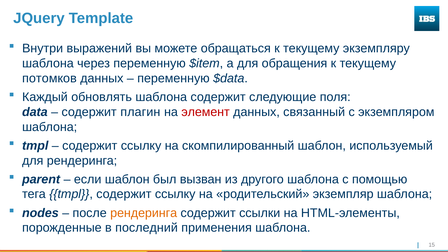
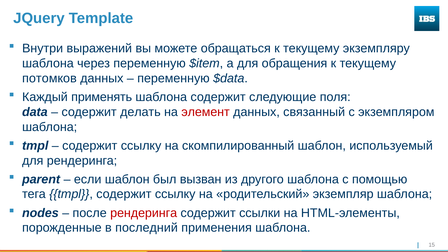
обновлять: обновлять -> применять
плагин: плагин -> делать
рендеринга at (144, 213) colour: orange -> red
